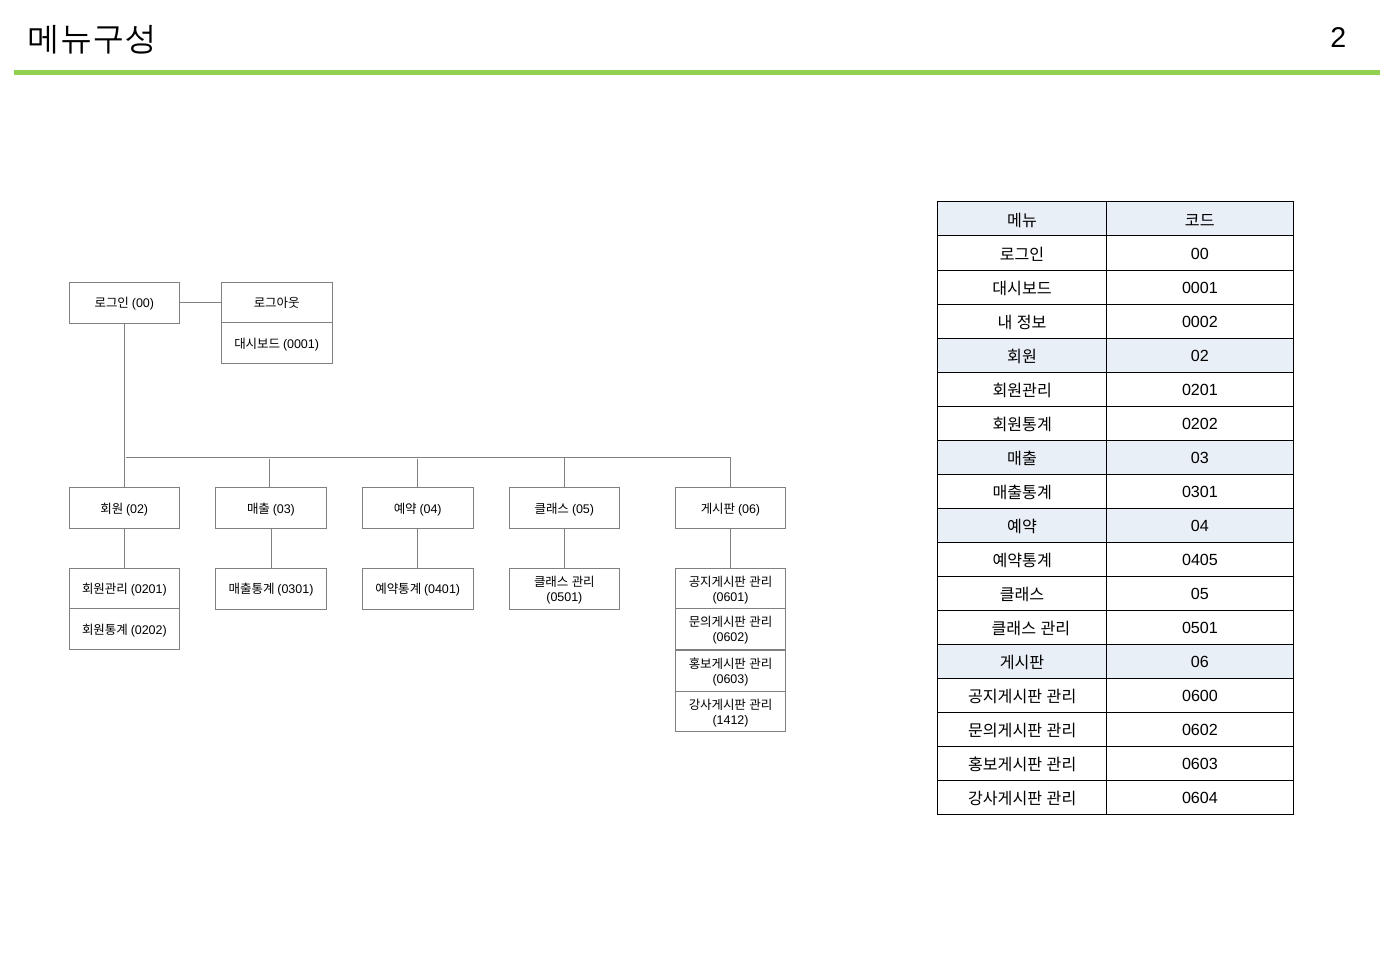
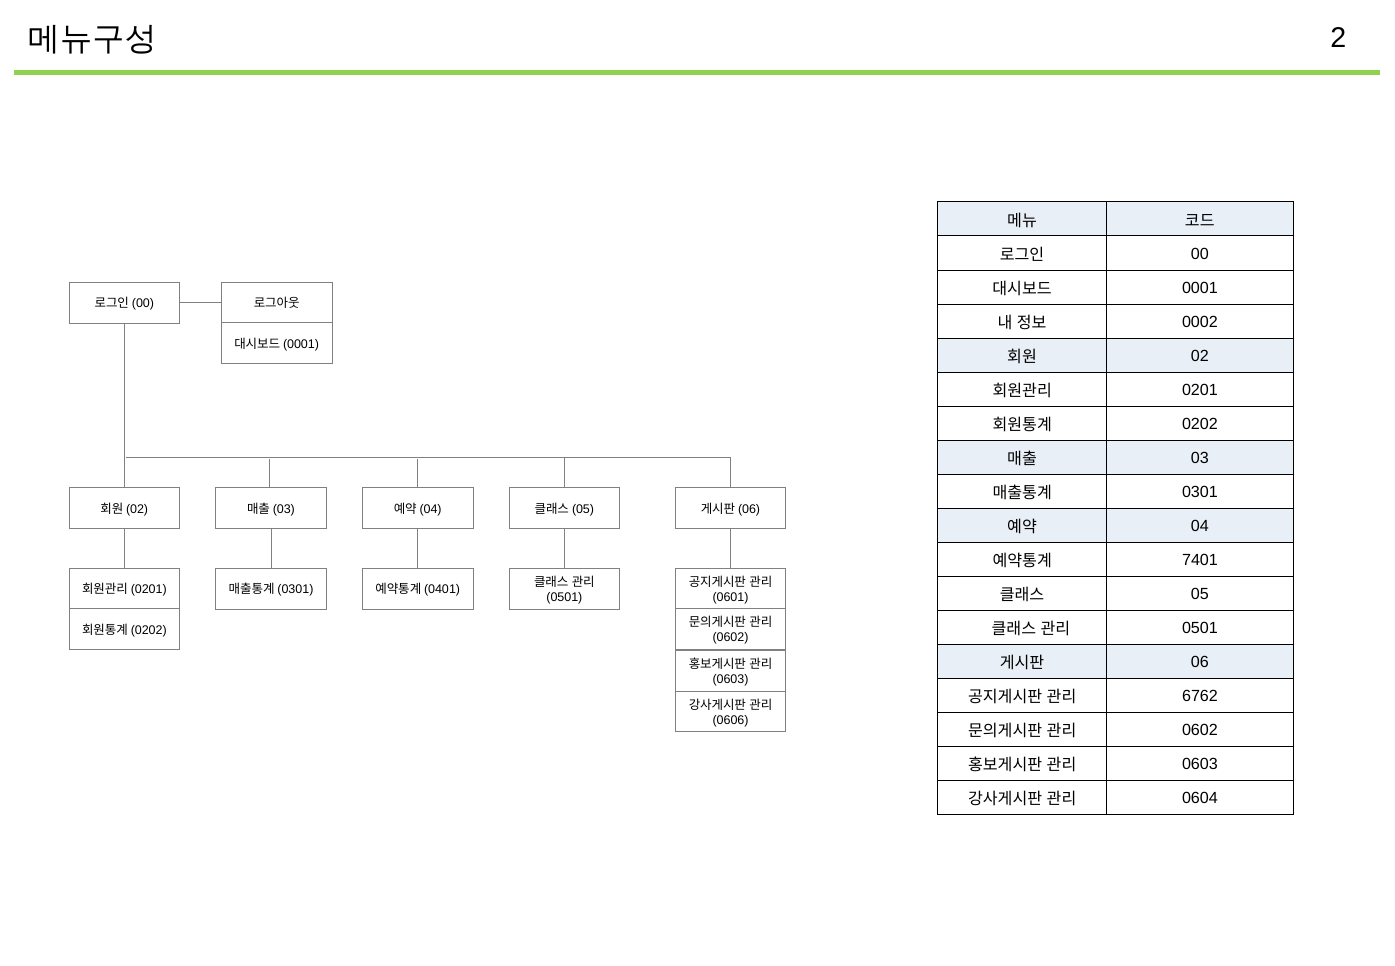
0405: 0405 -> 7401
0600: 0600 -> 6762
1412: 1412 -> 0606
